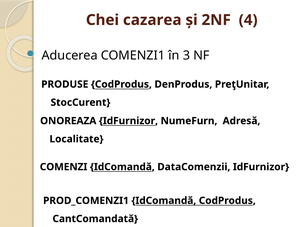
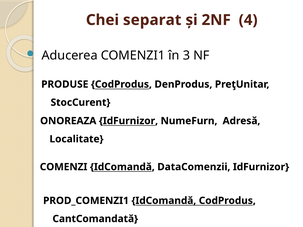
cazarea: cazarea -> separat
